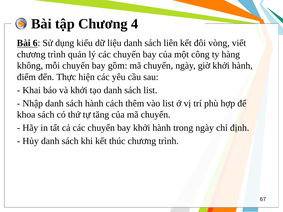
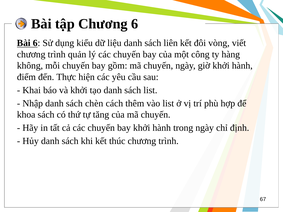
Chương 4: 4 -> 6
sách hành: hành -> chèn
